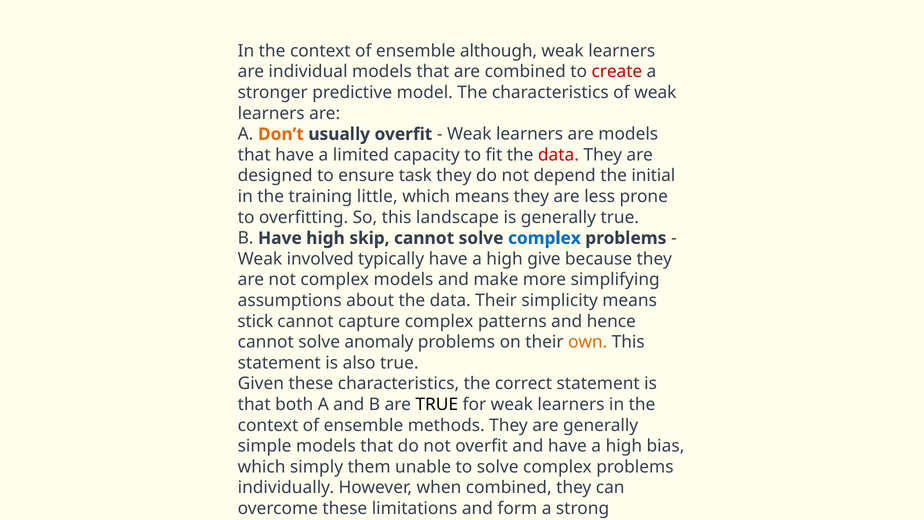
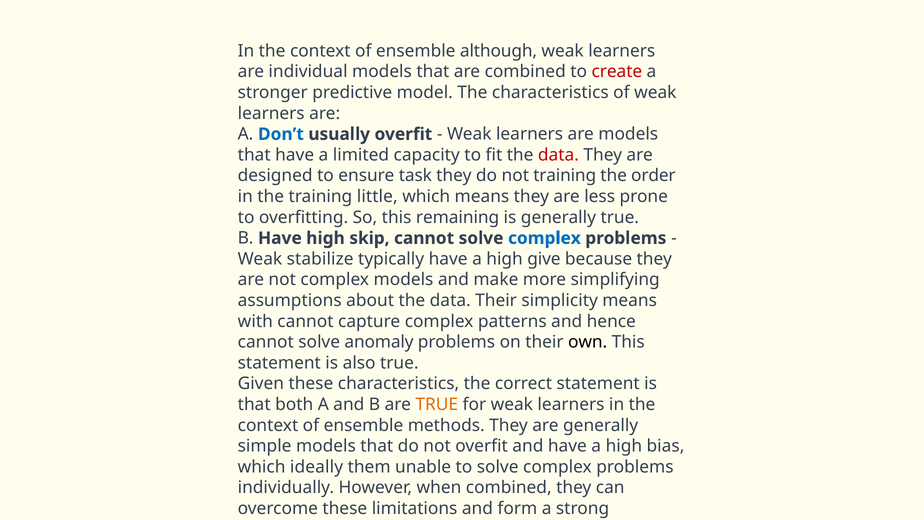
Don’t colour: orange -> blue
not depend: depend -> training
initial: initial -> order
landscape: landscape -> remaining
involved: involved -> stabilize
stick: stick -> with
own colour: orange -> black
TRUE at (437, 404) colour: black -> orange
simply: simply -> ideally
